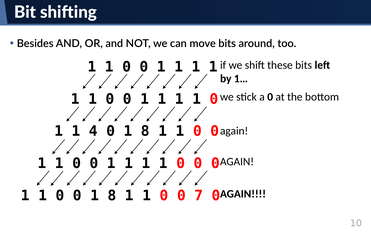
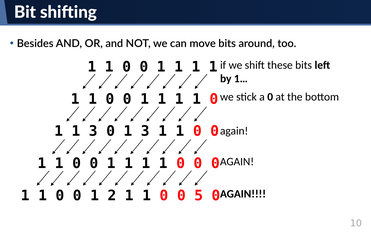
1 1 4: 4 -> 3
8 at (145, 131): 8 -> 3
0 0 1 8: 8 -> 2
7: 7 -> 5
